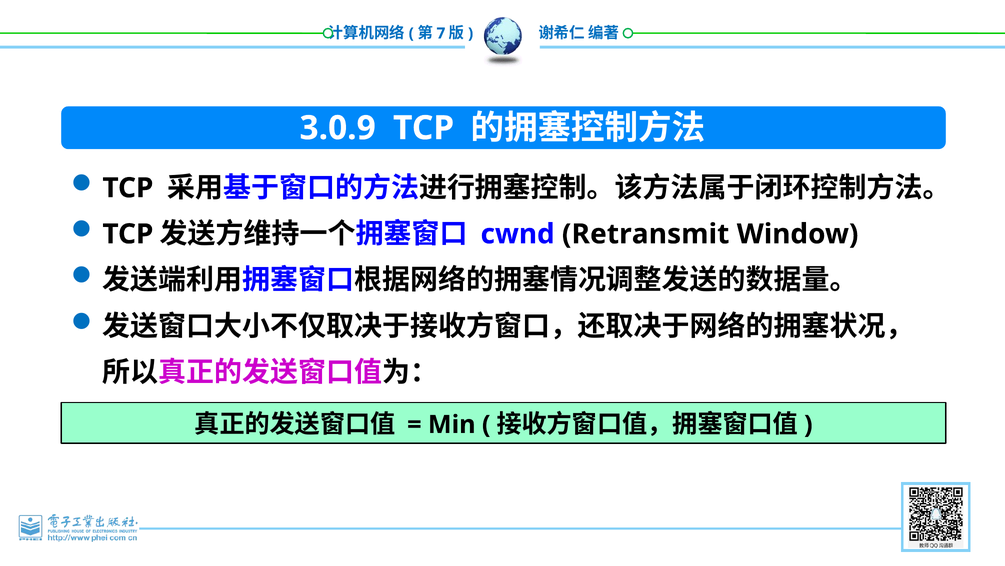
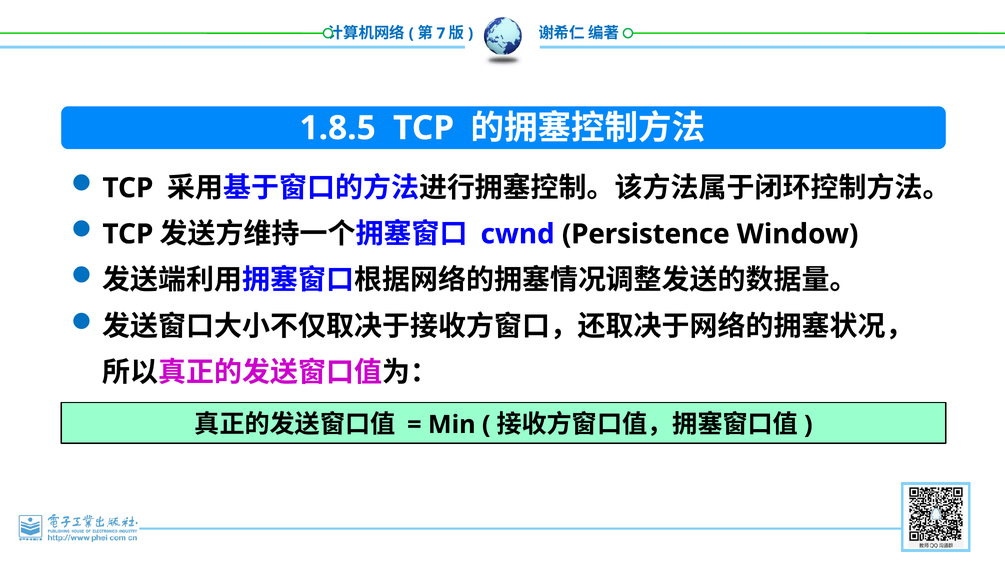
3.0.9: 3.0.9 -> 1.8.5
Retransmit: Retransmit -> Persistence
